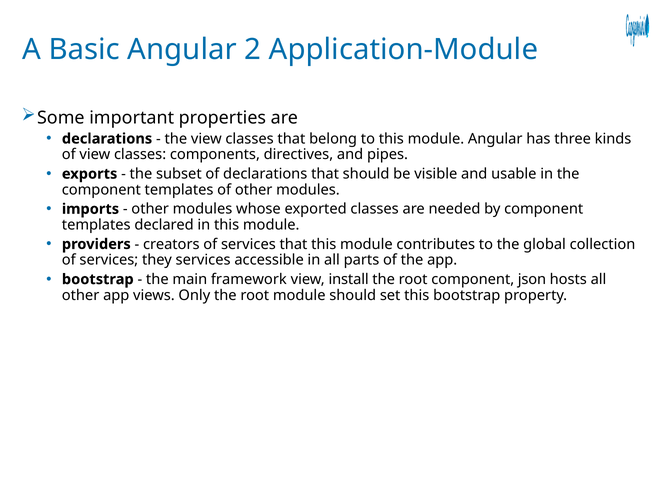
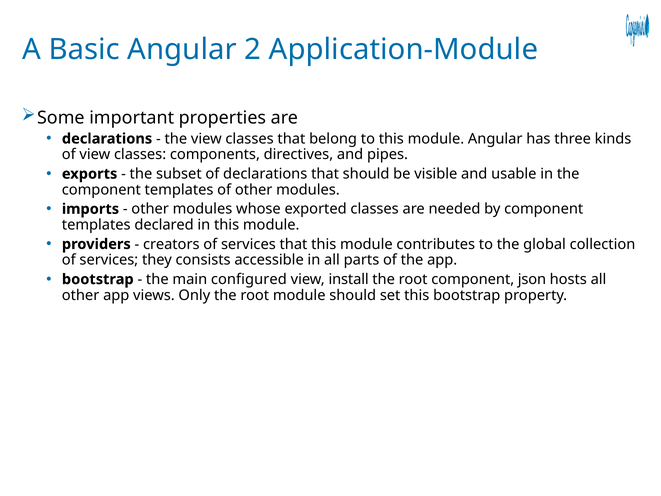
they services: services -> consists
framework: framework -> configured
